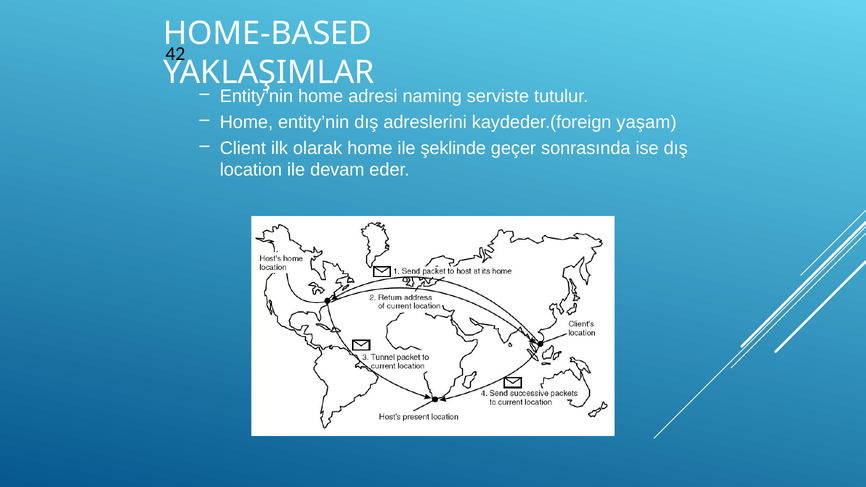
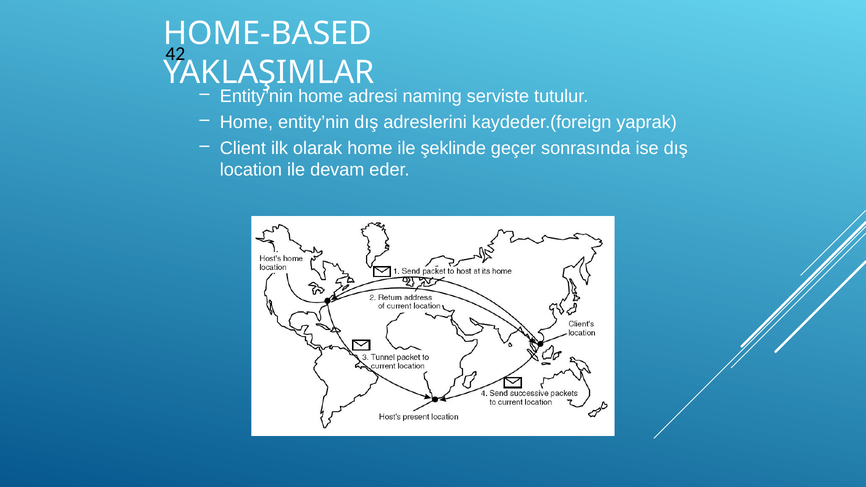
yaşam: yaşam -> yaprak
